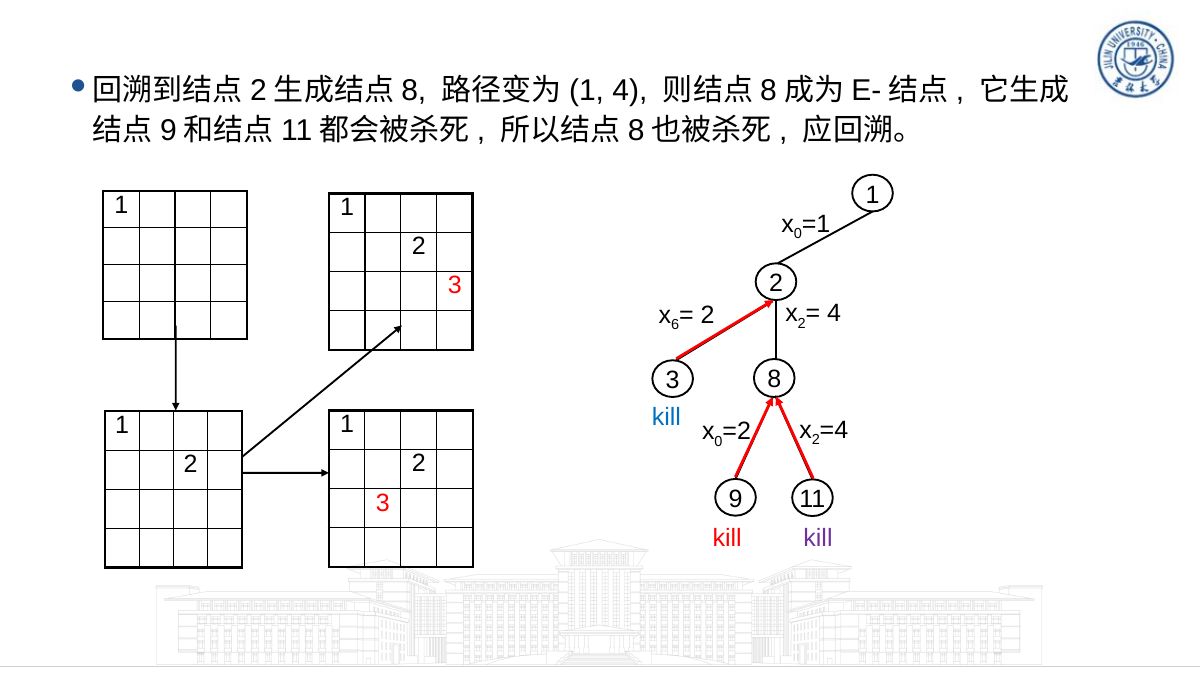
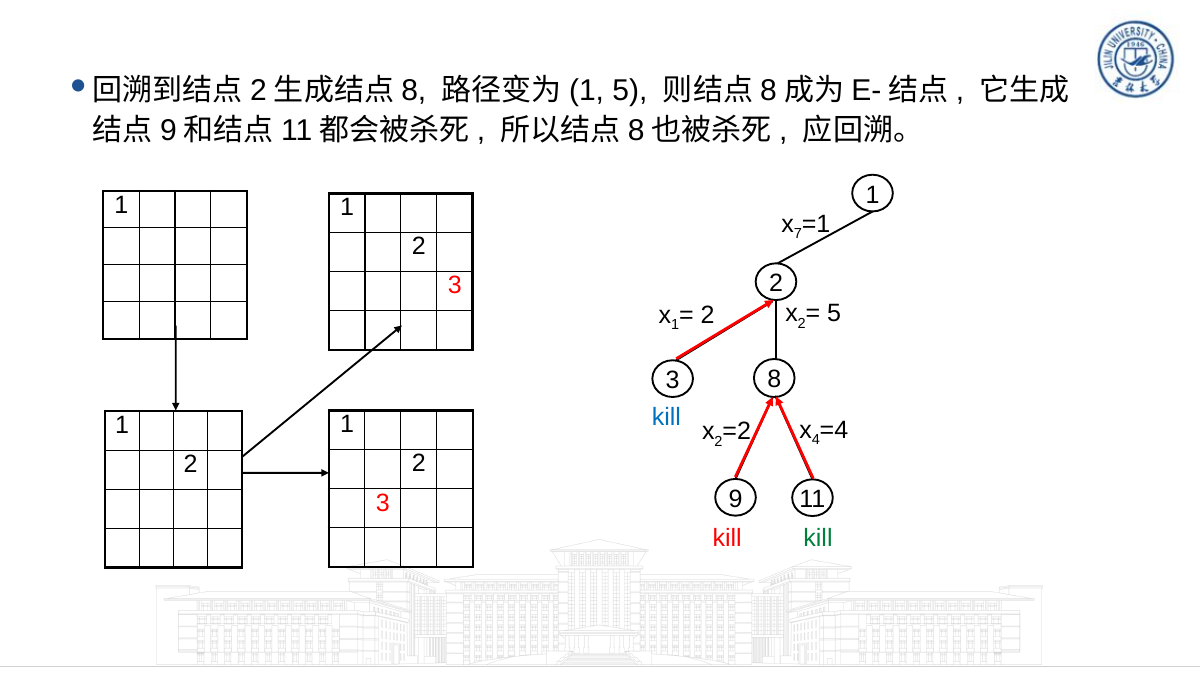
4 at (630, 91): 4 -> 5
0 at (798, 234): 0 -> 7
4 at (834, 313): 4 -> 5
6 at (675, 324): 6 -> 1
2 at (816, 440): 2 -> 4
0 at (719, 441): 0 -> 2
kill at (818, 537) colour: purple -> green
